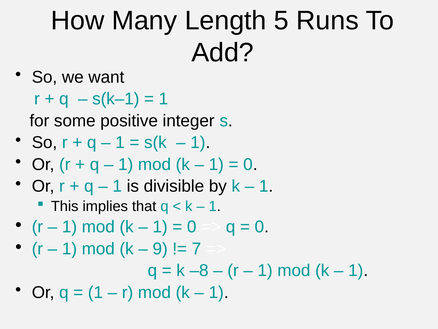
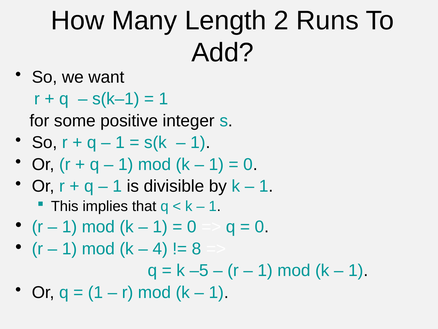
5: 5 -> 2
9: 9 -> 4
7: 7 -> 8
–8: –8 -> –5
